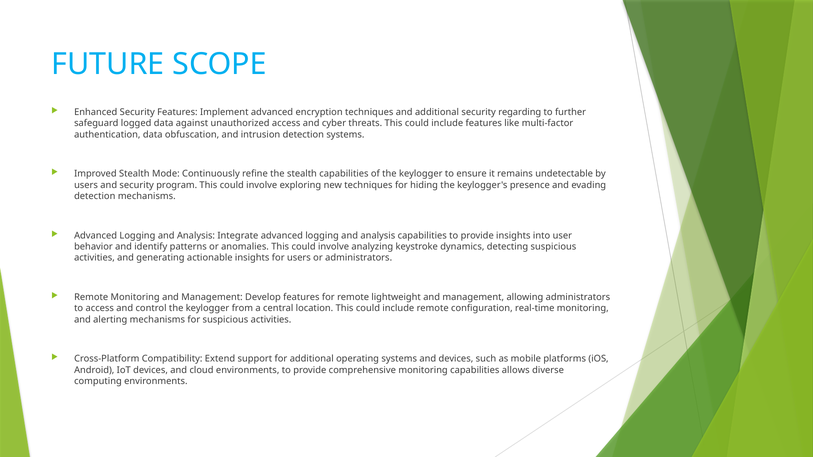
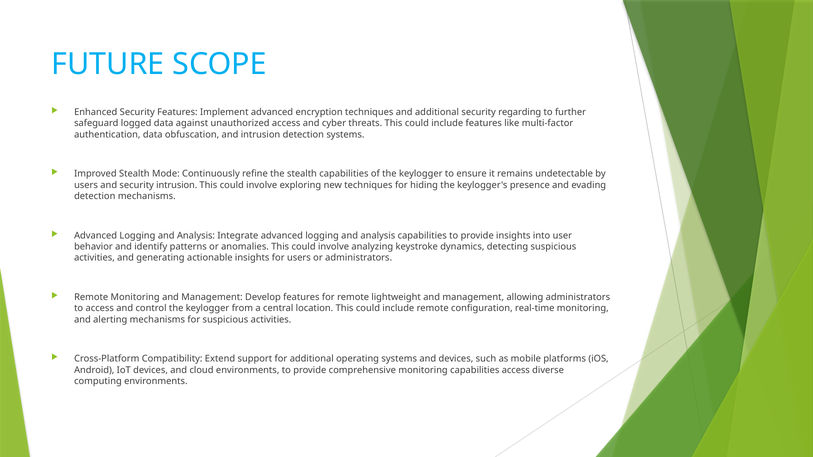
security program: program -> intrusion
capabilities allows: allows -> access
